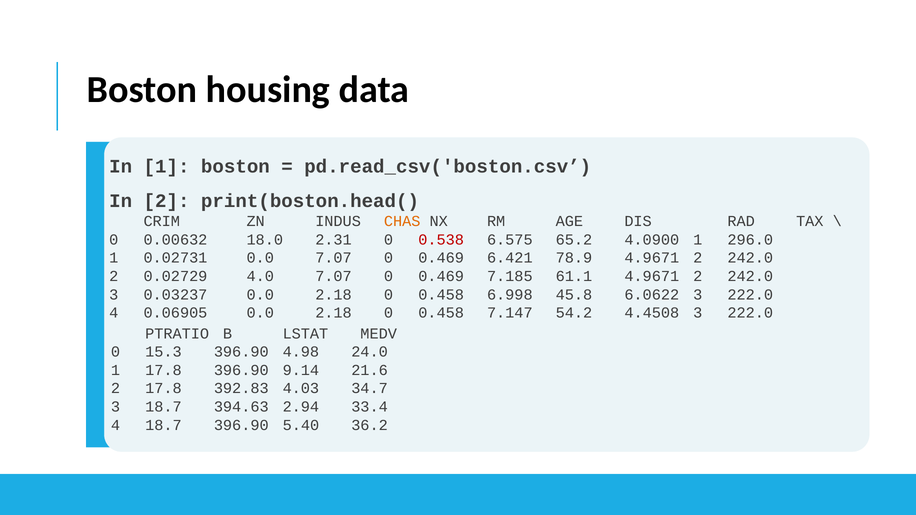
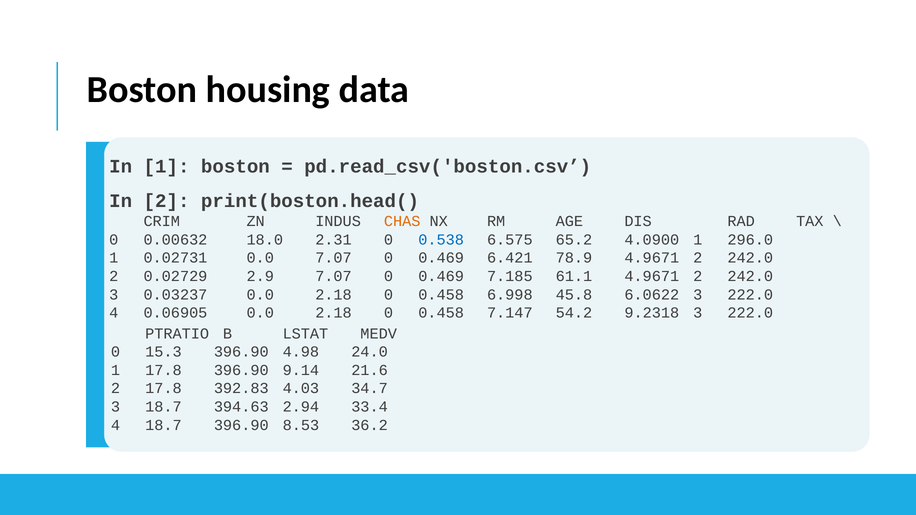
0.538 colour: red -> blue
4.0: 4.0 -> 2.9
4.4508: 4.4508 -> 9.2318
5.40: 5.40 -> 8.53
